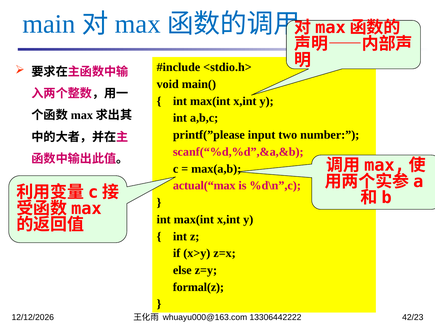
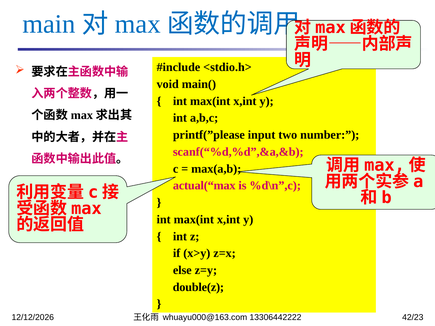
formal(z: formal(z -> double(z
